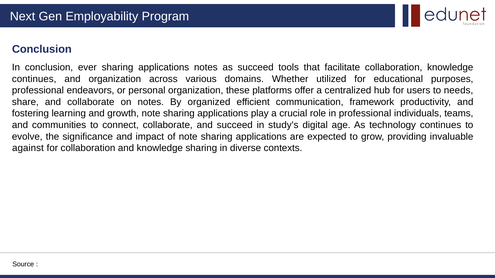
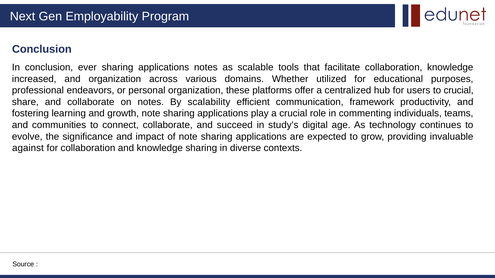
as succeed: succeed -> scalable
continues at (34, 79): continues -> increased
to needs: needs -> crucial
organized: organized -> scalability
in professional: professional -> commenting
